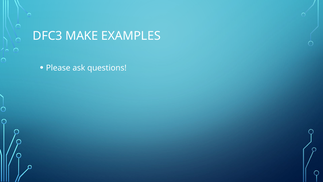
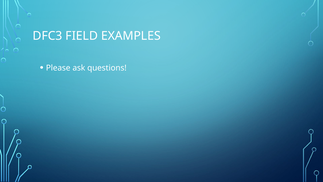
MAKE: MAKE -> FIELD
